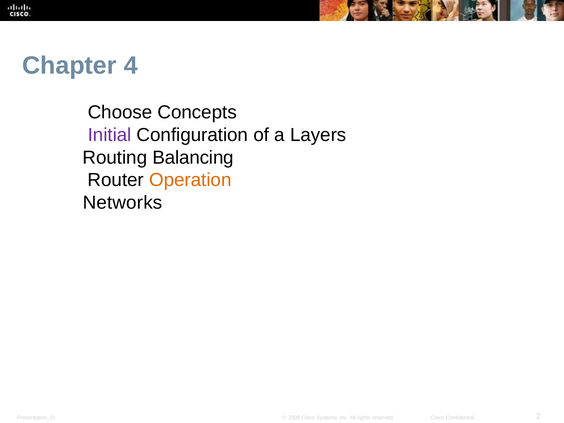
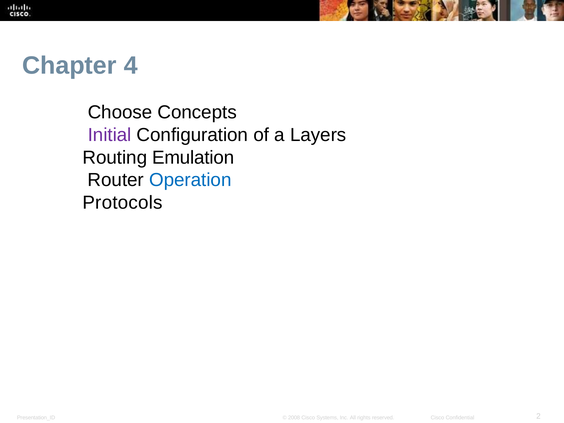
Balancing: Balancing -> Emulation
Operation colour: orange -> blue
Networks: Networks -> Protocols
